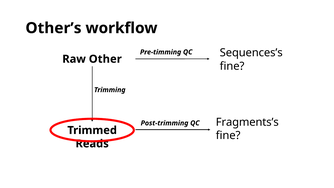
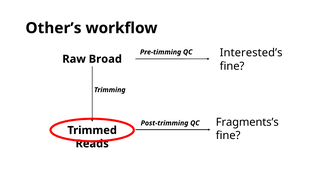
Sequences’s: Sequences’s -> Interested’s
Other: Other -> Broad
